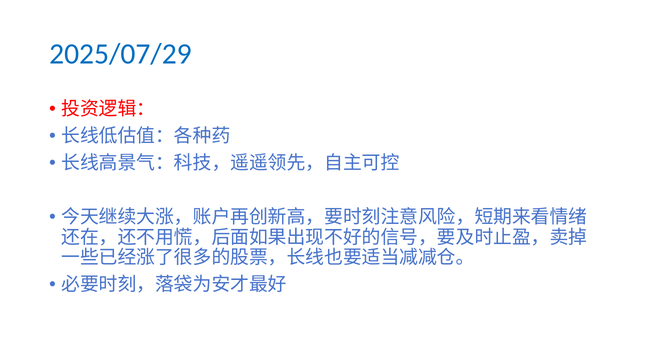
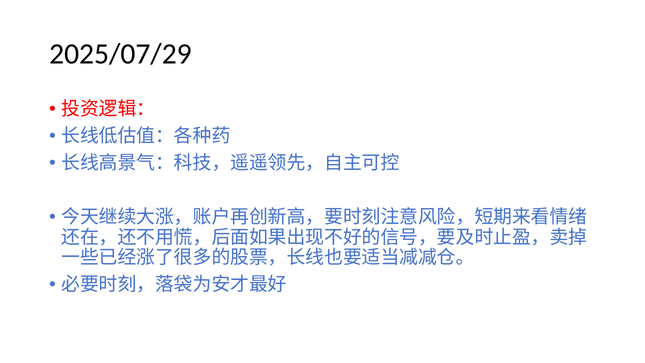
2025/07/29 colour: blue -> black
